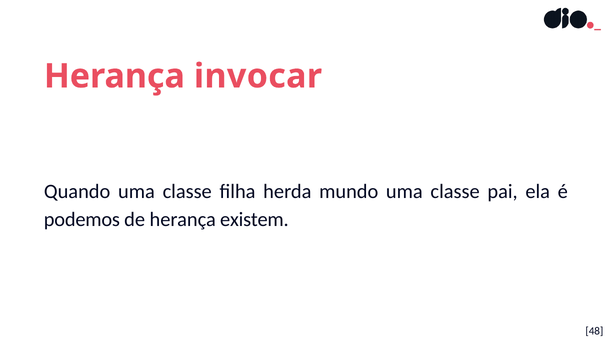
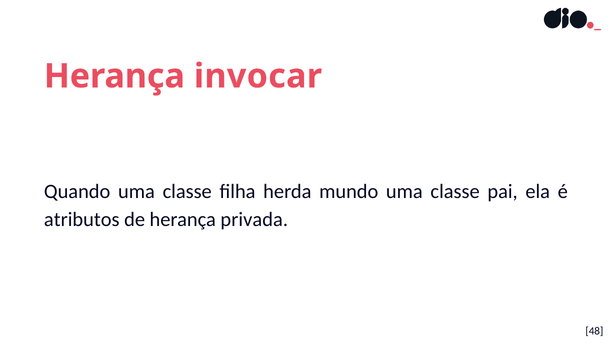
podemos: podemos -> atributos
existem: existem -> privada
